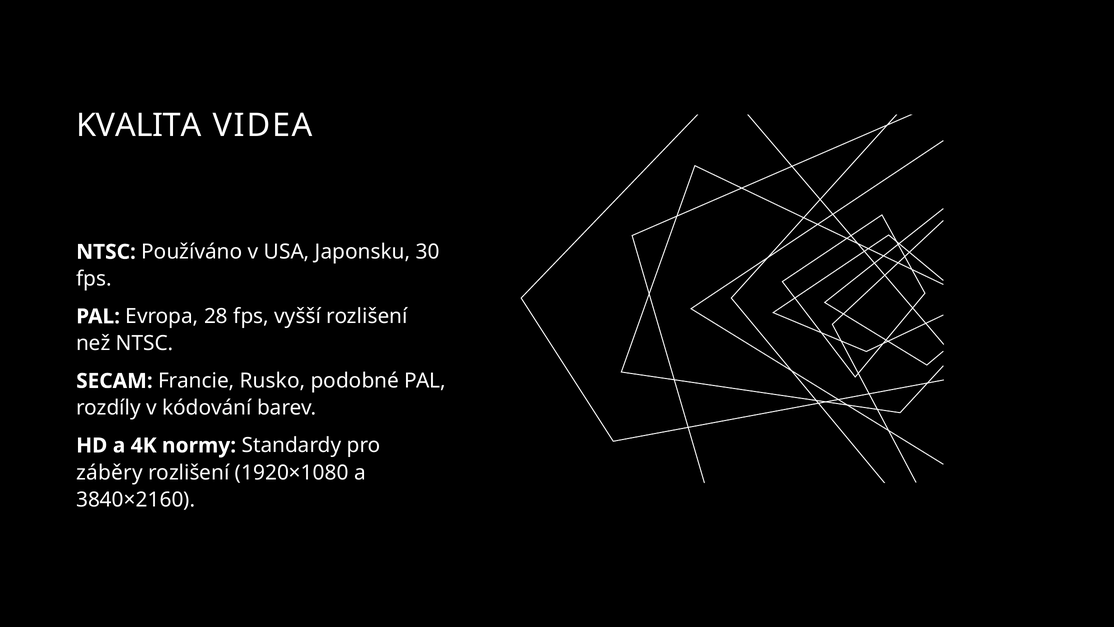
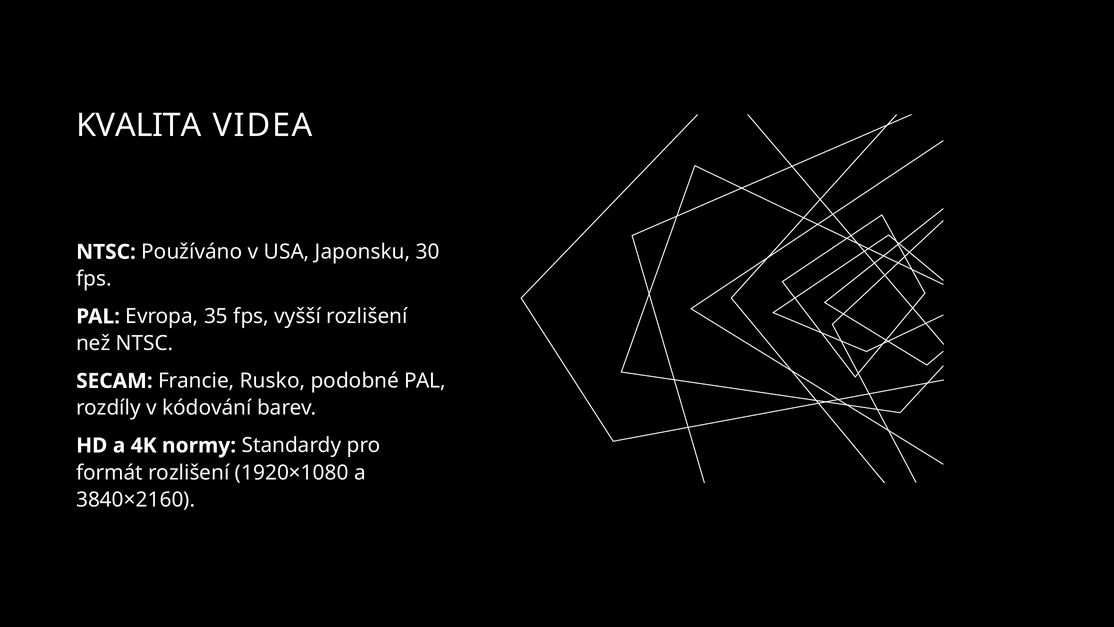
28: 28 -> 35
záběry: záběry -> formát
